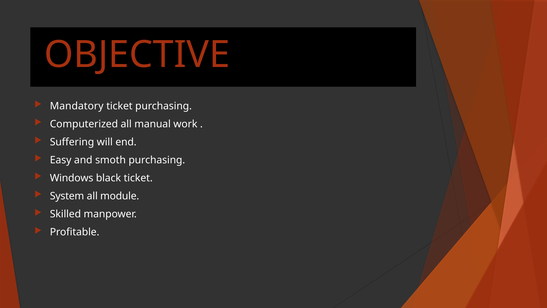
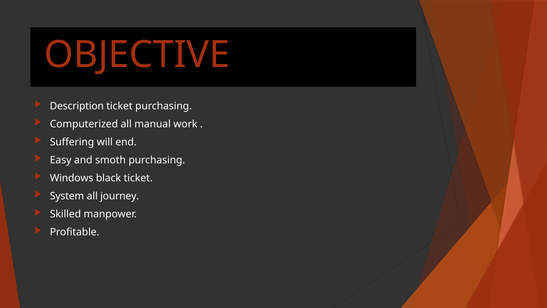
Mandatory: Mandatory -> Description
module: module -> journey
